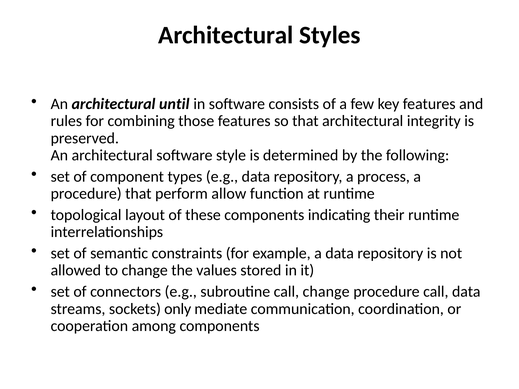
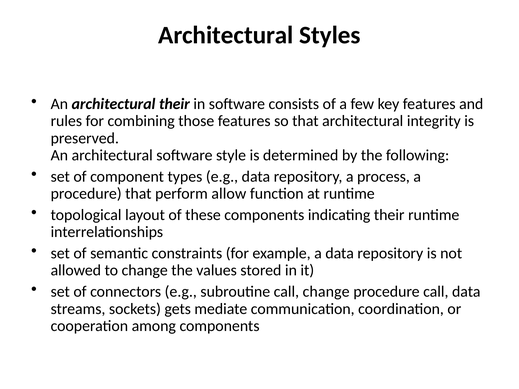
architectural until: until -> their
only: only -> gets
